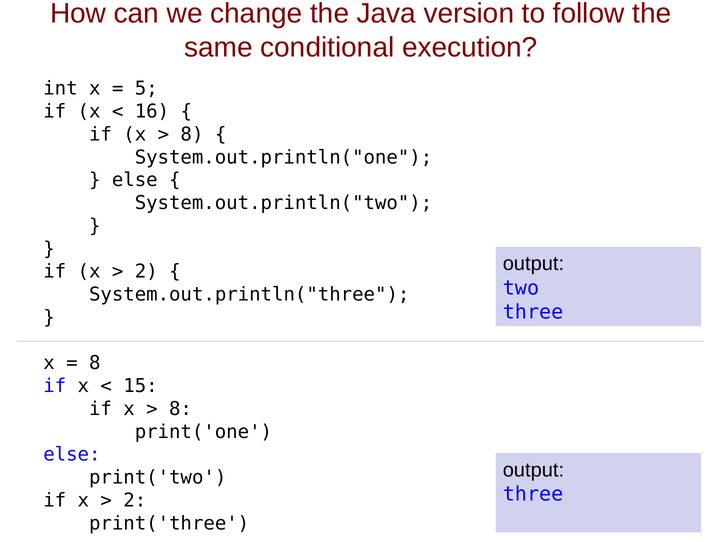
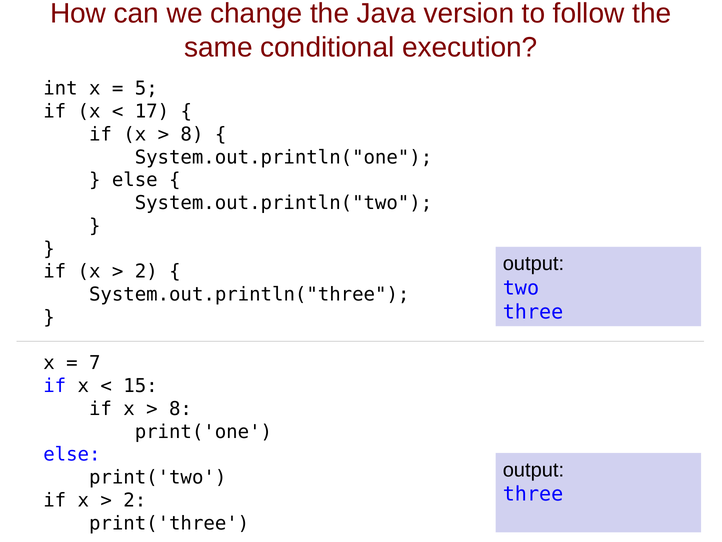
16: 16 -> 17
8 at (95, 363): 8 -> 7
